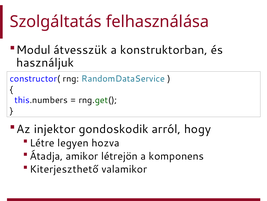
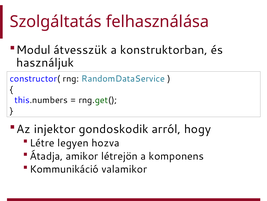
Kiterjeszthető: Kiterjeszthető -> Kommunikáció
